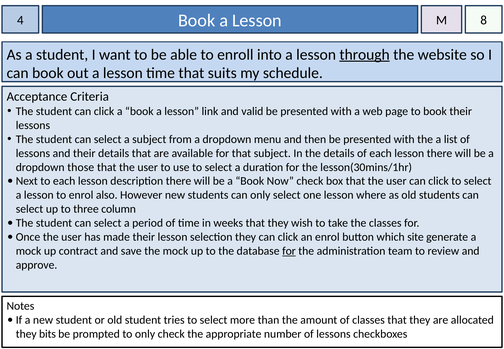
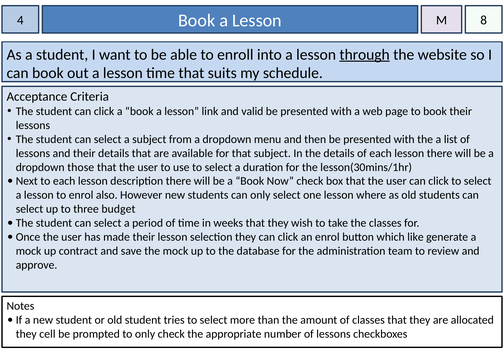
column: column -> budget
site: site -> like
for at (289, 251) underline: present -> none
bits: bits -> cell
